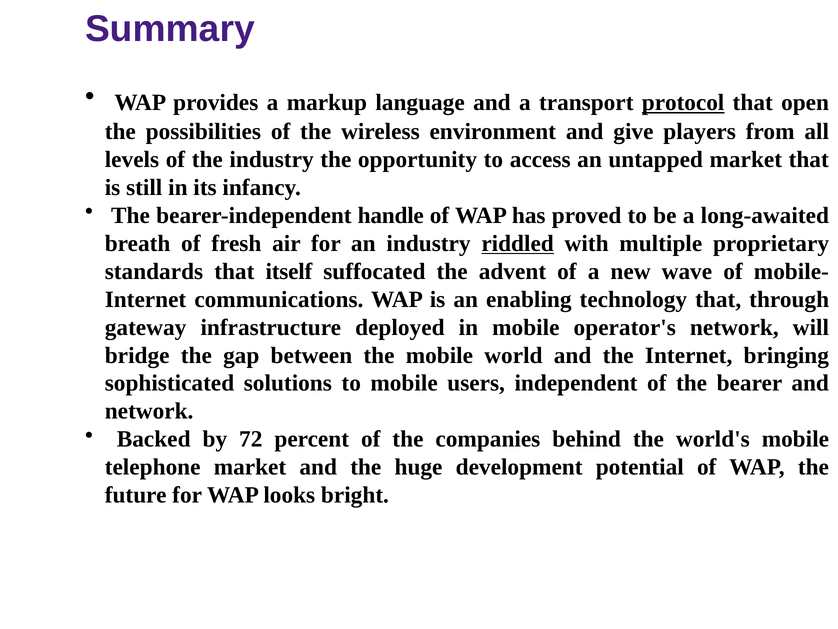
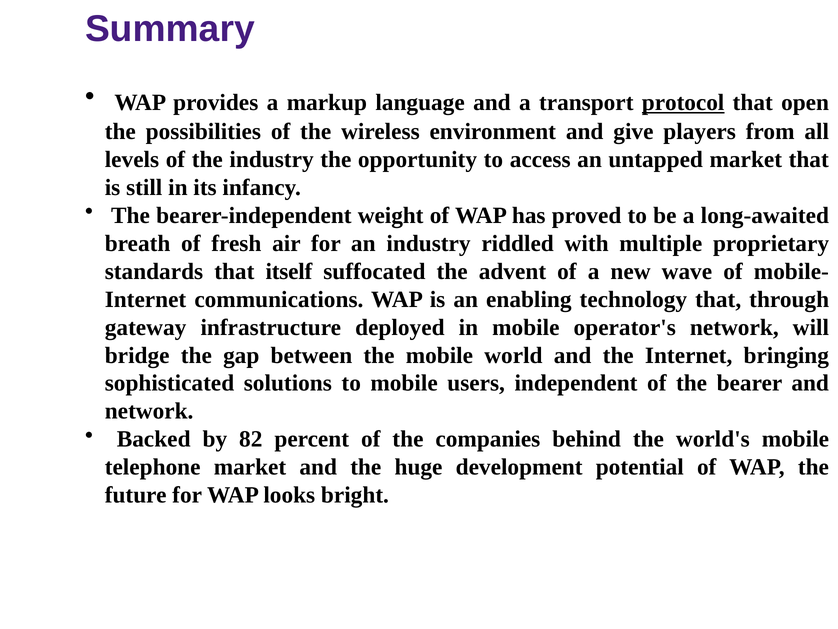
handle: handle -> weight
riddled underline: present -> none
72: 72 -> 82
